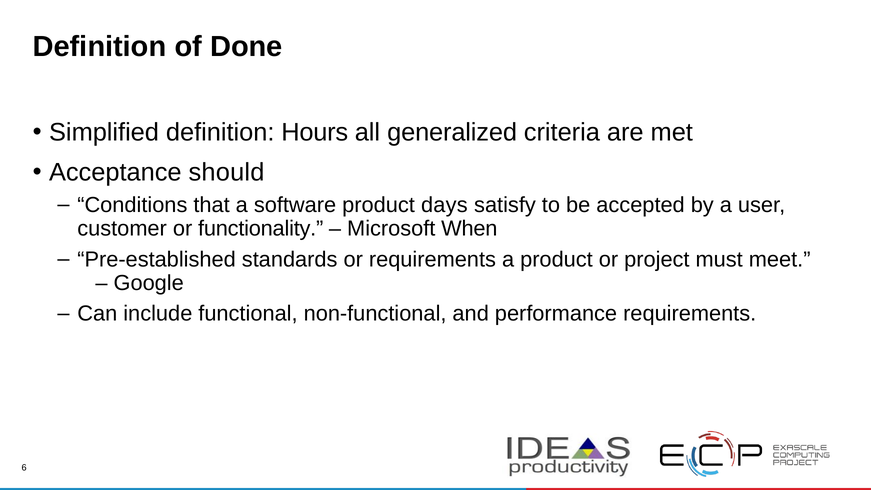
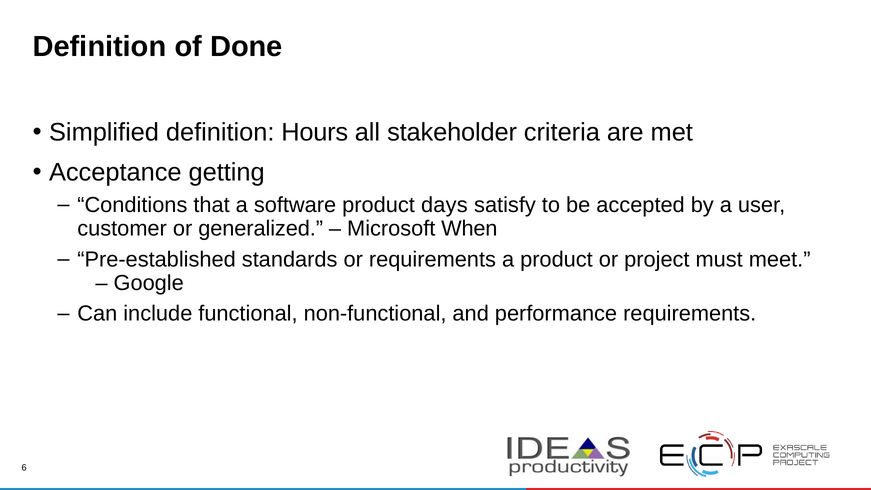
generalized: generalized -> stakeholder
should: should -> getting
functionality: functionality -> generalized
